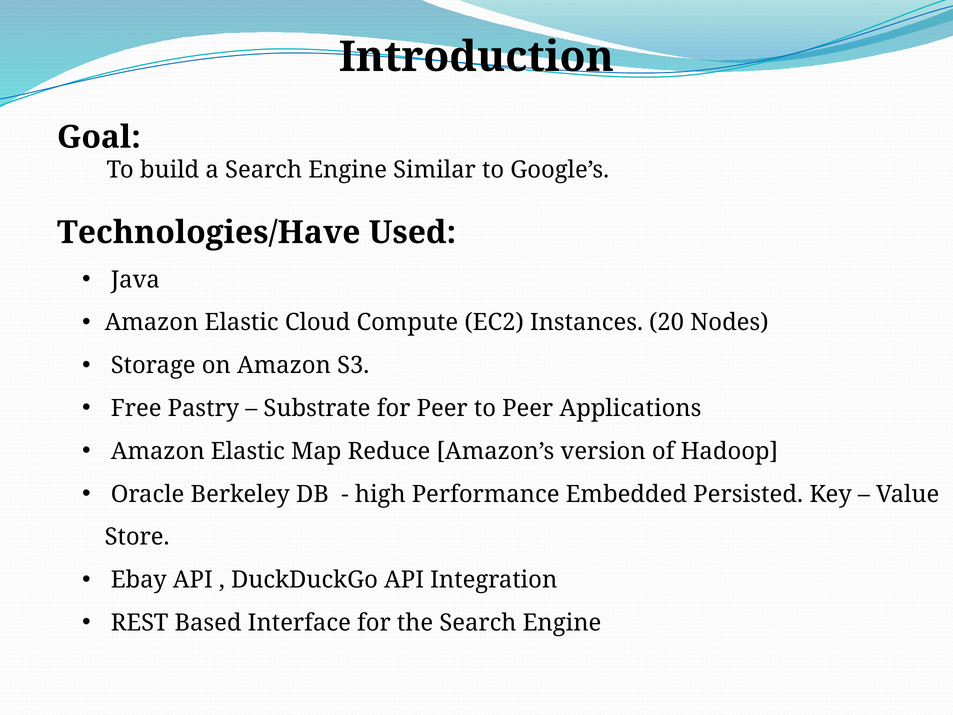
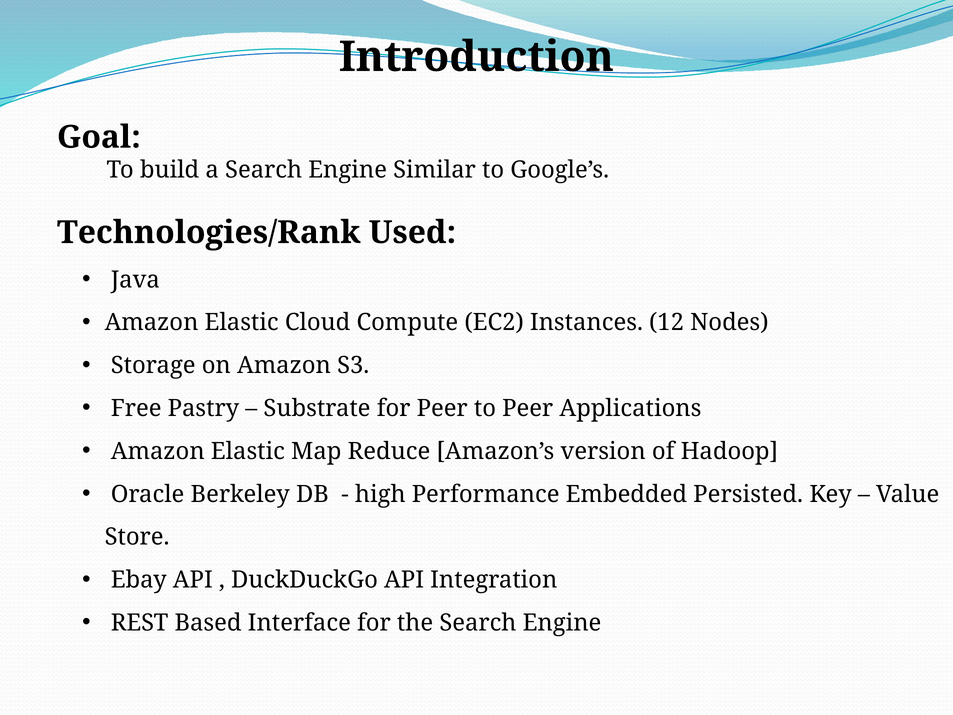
Technologies/Have: Technologies/Have -> Technologies/Rank
20: 20 -> 12
